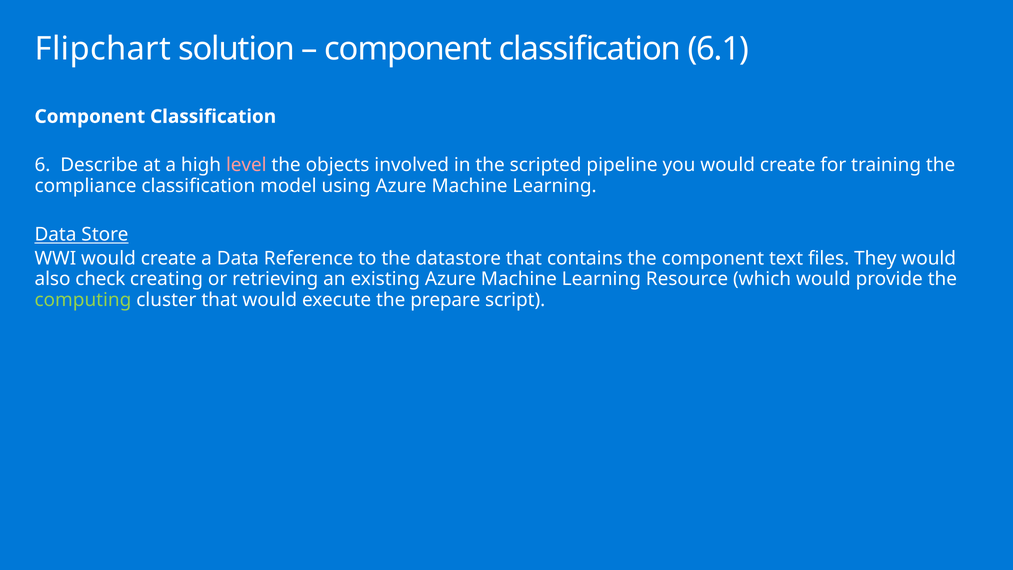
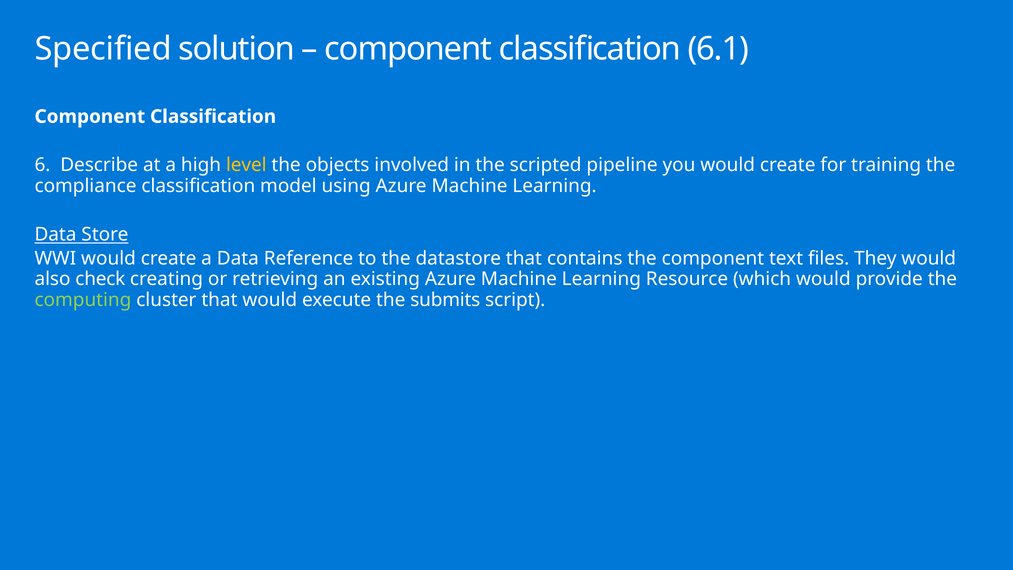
Flipchart: Flipchart -> Specified
level colour: pink -> yellow
prepare: prepare -> submits
